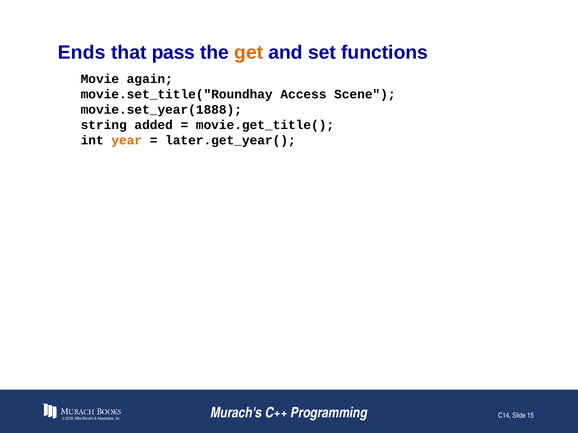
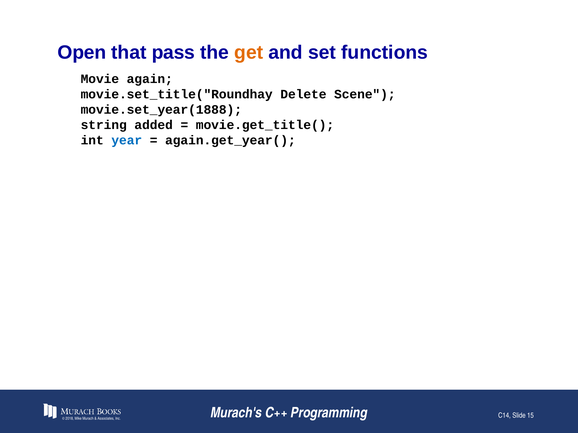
Ends: Ends -> Open
Access: Access -> Delete
year colour: orange -> blue
later.get_year(: later.get_year( -> again.get_year(
